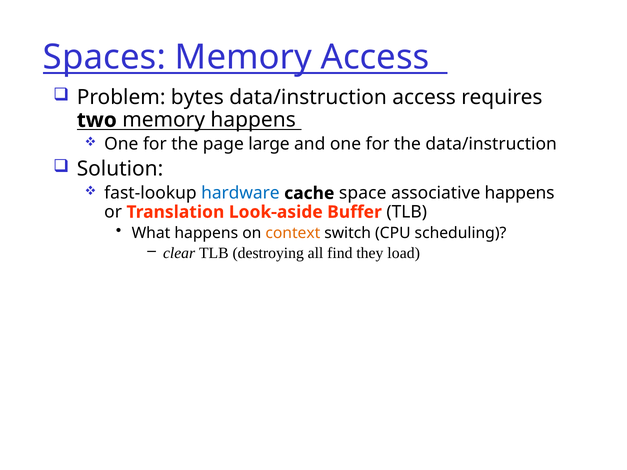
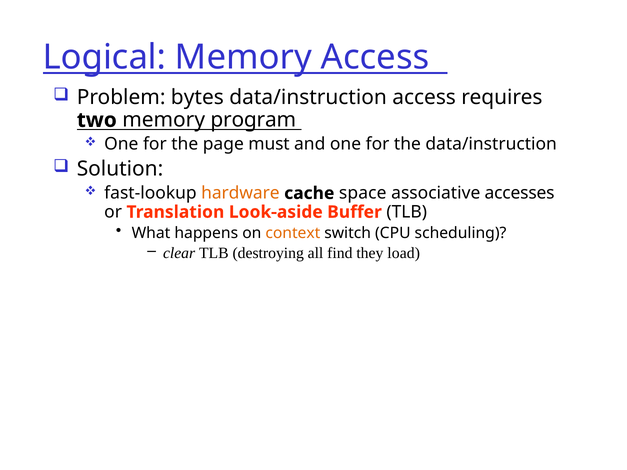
Spaces: Spaces -> Logical
memory happens: happens -> program
large: large -> must
hardware colour: blue -> orange
associative happens: happens -> accesses
